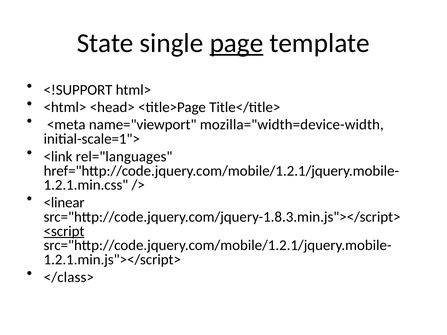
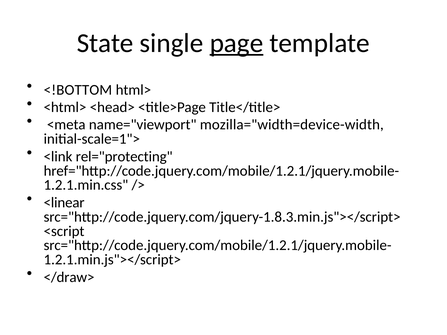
<!SUPPORT: <!SUPPORT -> <!BOTTOM
rel="languages: rel="languages -> rel="protecting
<script underline: present -> none
</class>: </class> -> </draw>
